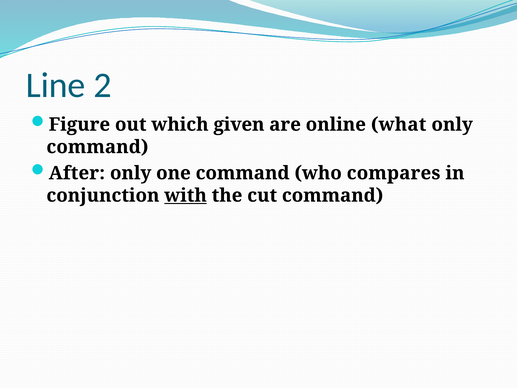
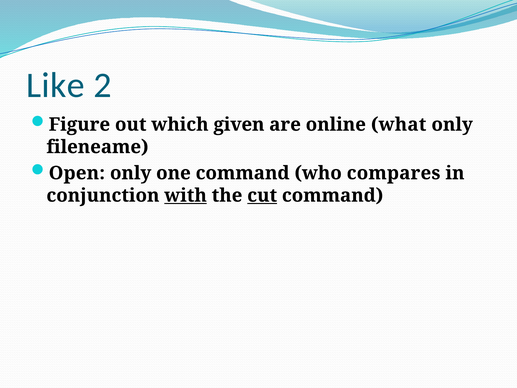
Line: Line -> Like
command at (97, 147): command -> fileneame
After: After -> Open
cut underline: none -> present
